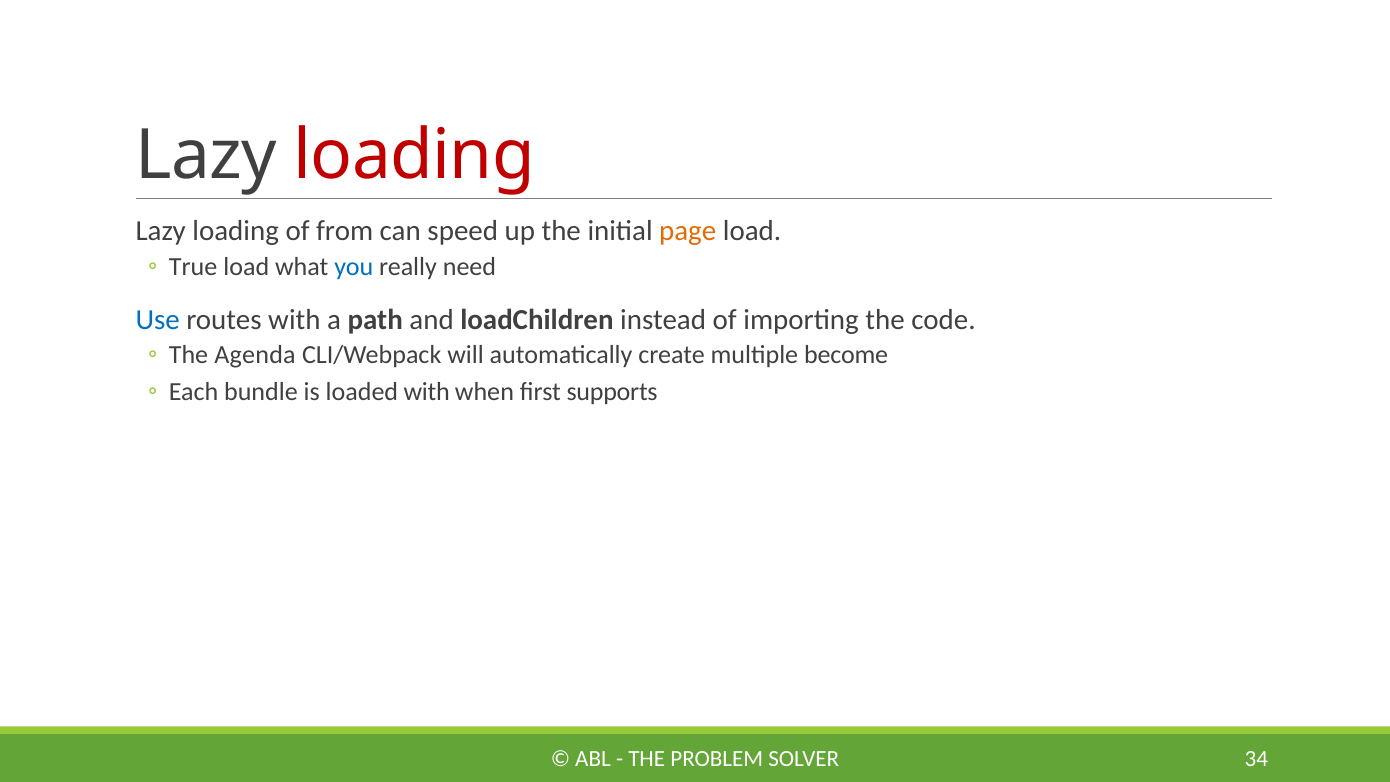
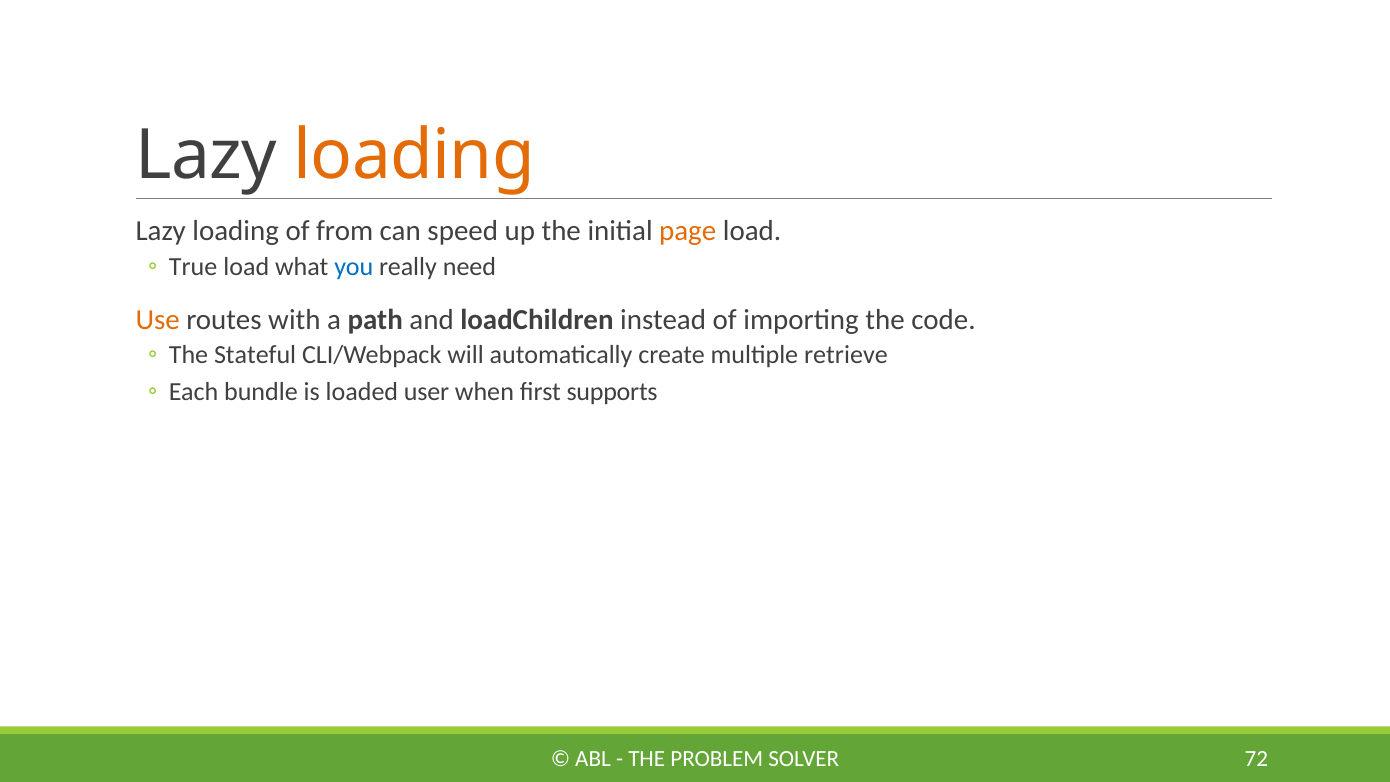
loading at (414, 156) colour: red -> orange
Use colour: blue -> orange
Agenda: Agenda -> Stateful
become: become -> retrieve
loaded with: with -> user
34: 34 -> 72
